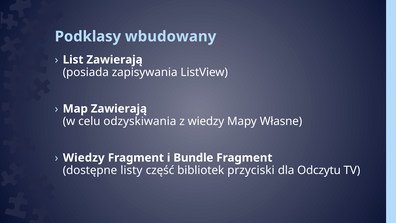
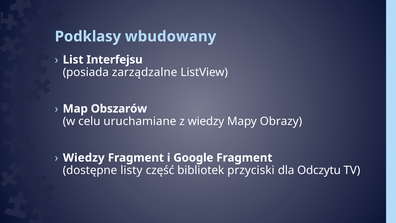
List Zawierają: Zawierają -> Interfejsu
zapisywania: zapisywania -> zarządzalne
Map Zawierają: Zawierają -> Obszarów
odzyskiwania: odzyskiwania -> uruchamiane
Własne: Własne -> Obrazy
Bundle: Bundle -> Google
